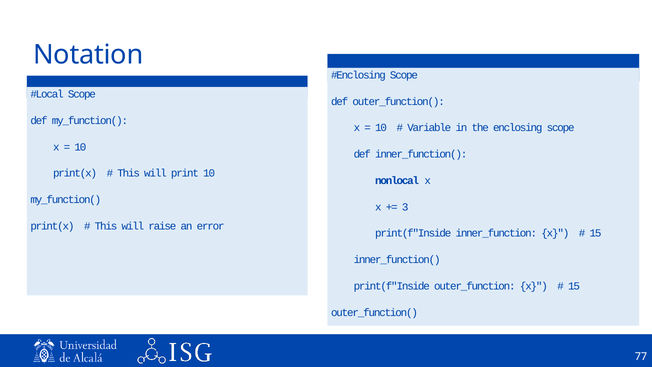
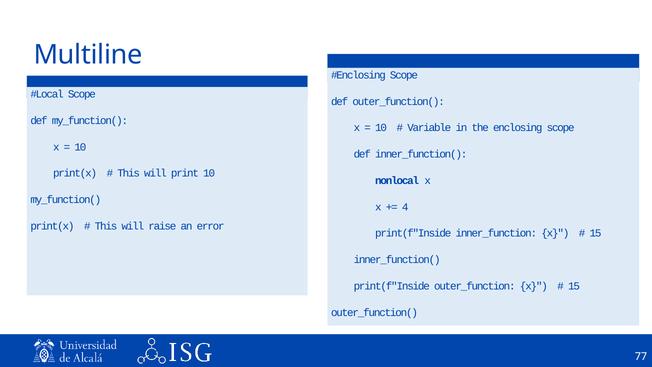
Notation: Notation -> Multiline
3: 3 -> 4
